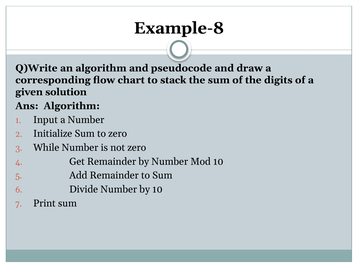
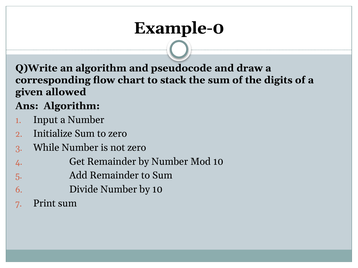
Example-8: Example-8 -> Example-0
solution: solution -> allowed
